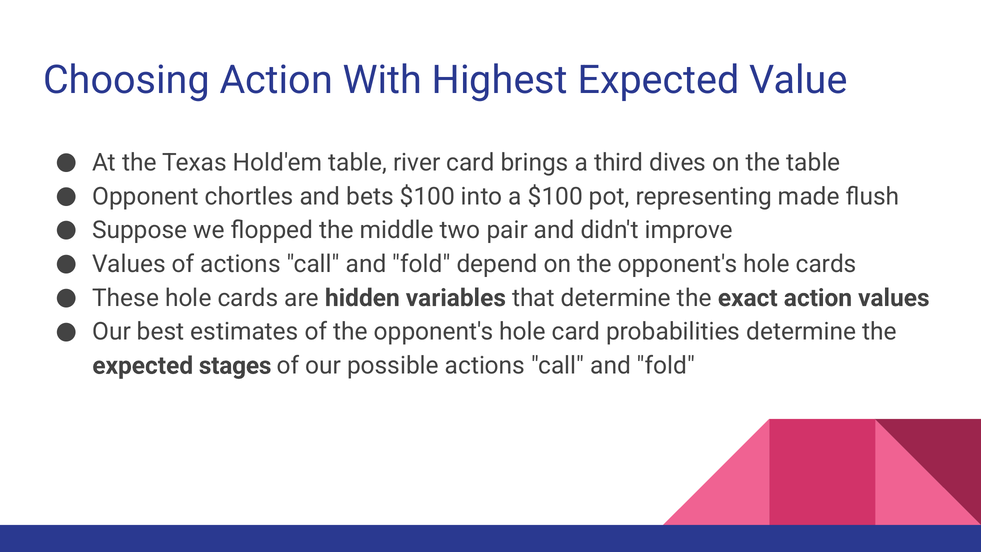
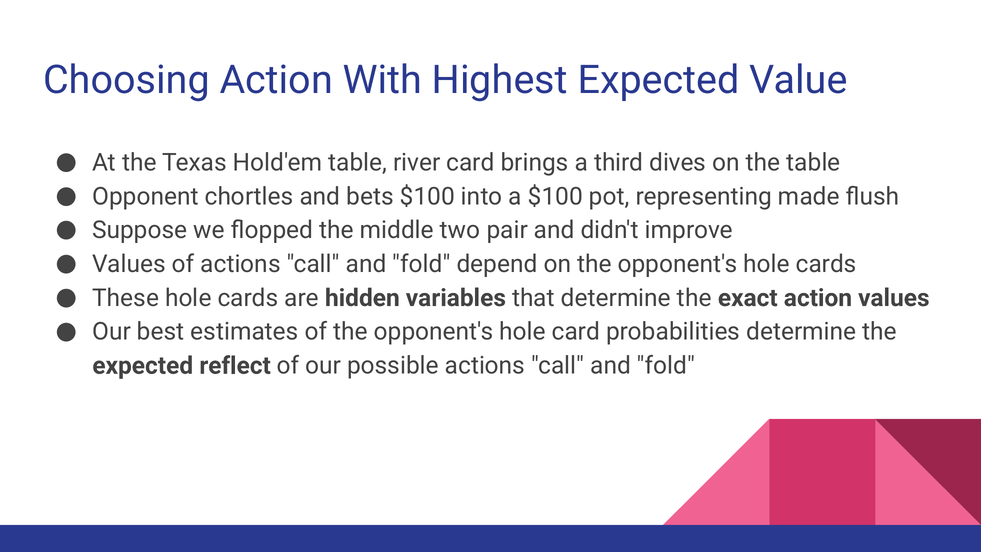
stages: stages -> reflect
